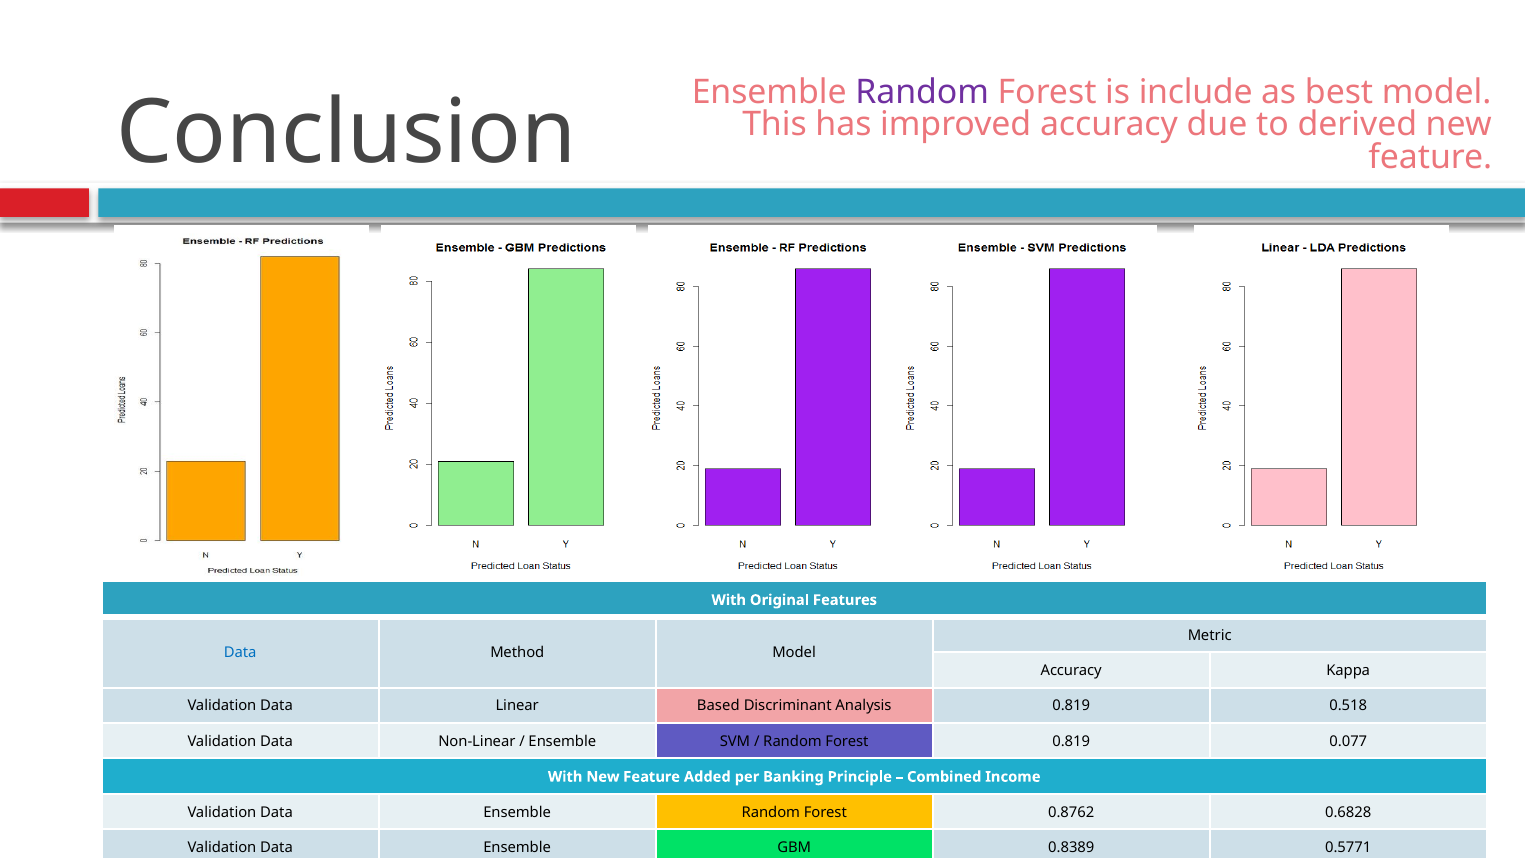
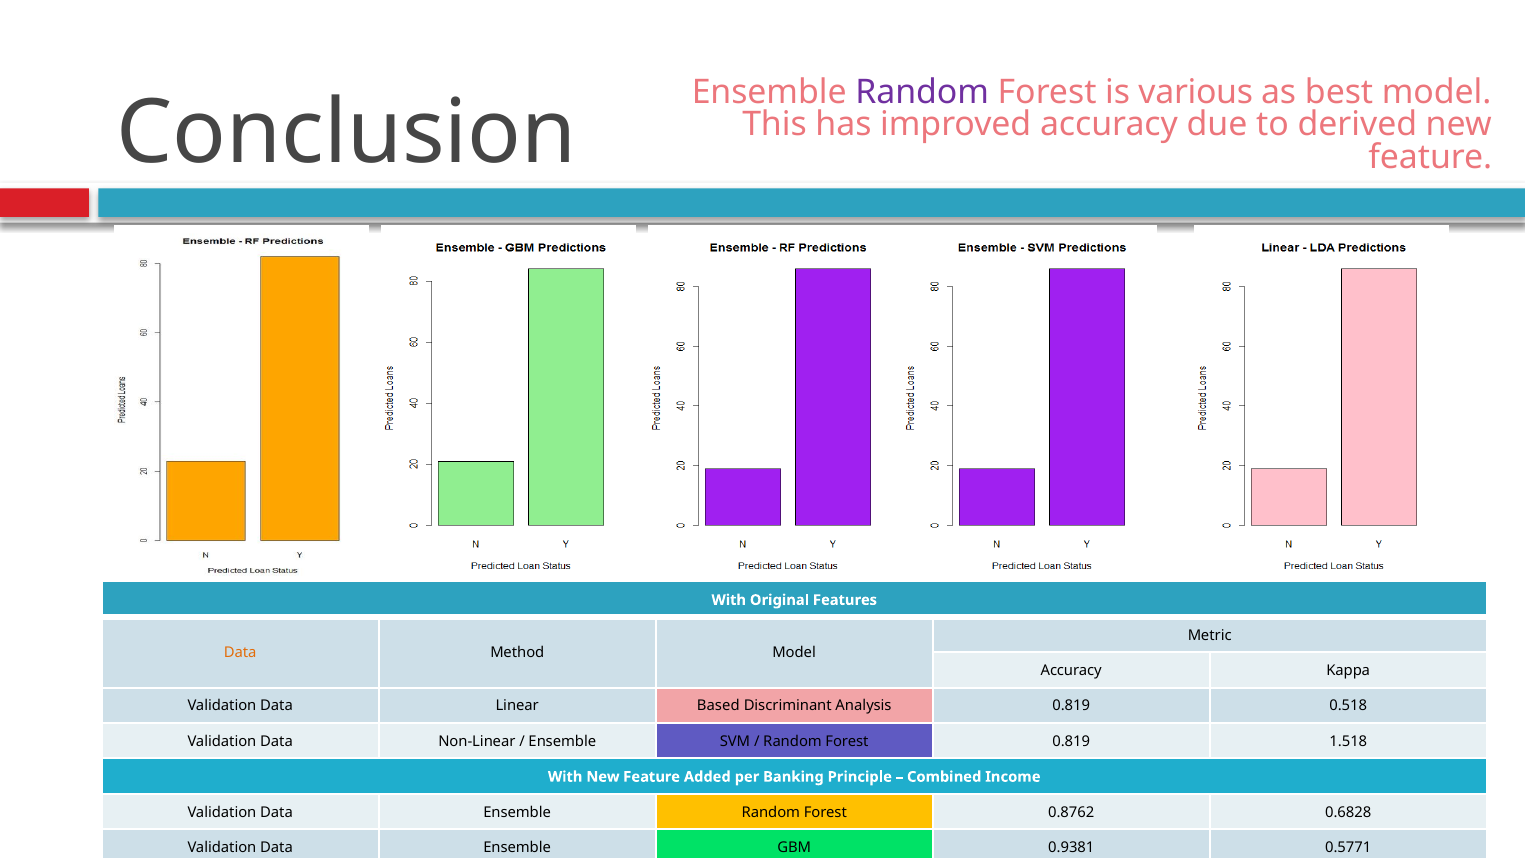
include: include -> various
Data at (240, 653) colour: blue -> orange
0.077: 0.077 -> 1.518
0.8389: 0.8389 -> 0.9381
